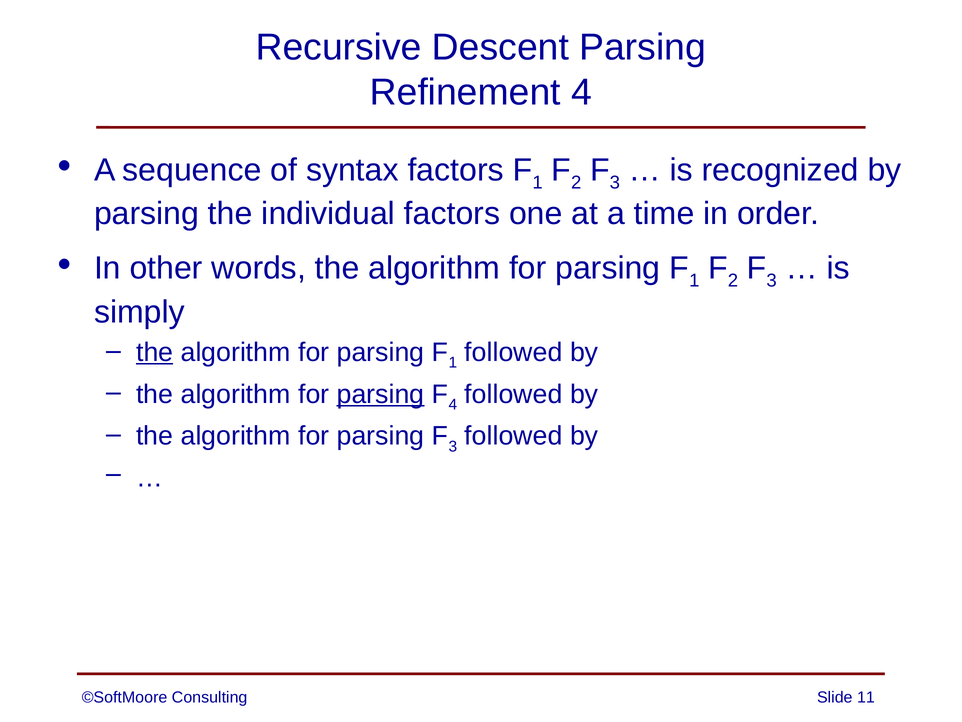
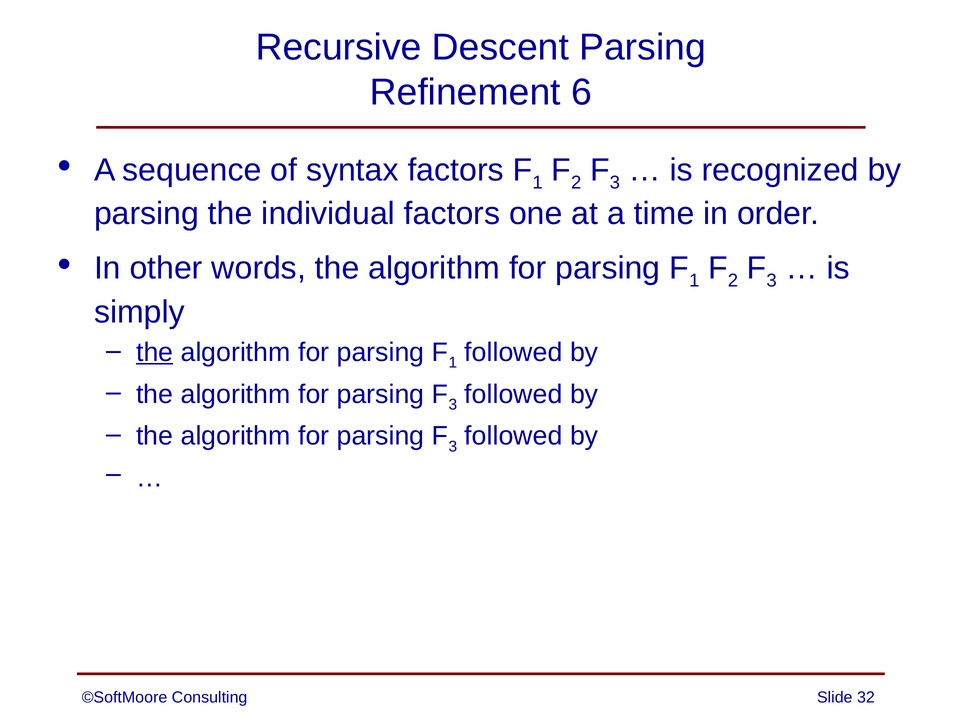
Refinement 4: 4 -> 6
parsing at (381, 394) underline: present -> none
4 at (453, 404): 4 -> 3
11: 11 -> 32
